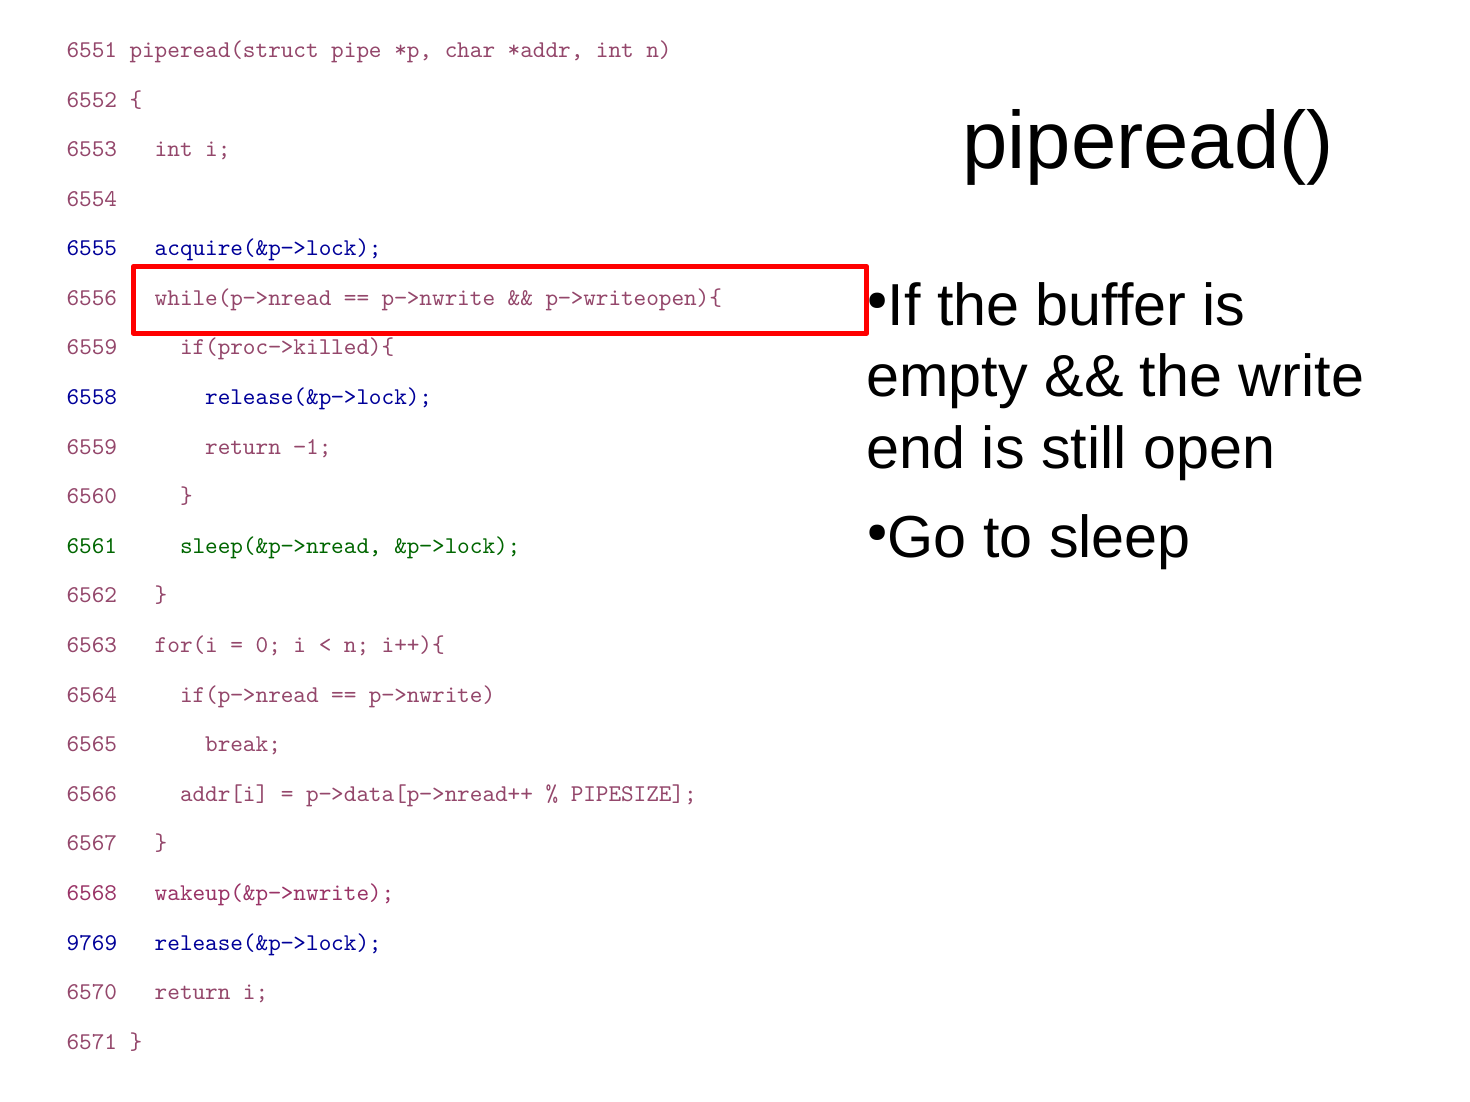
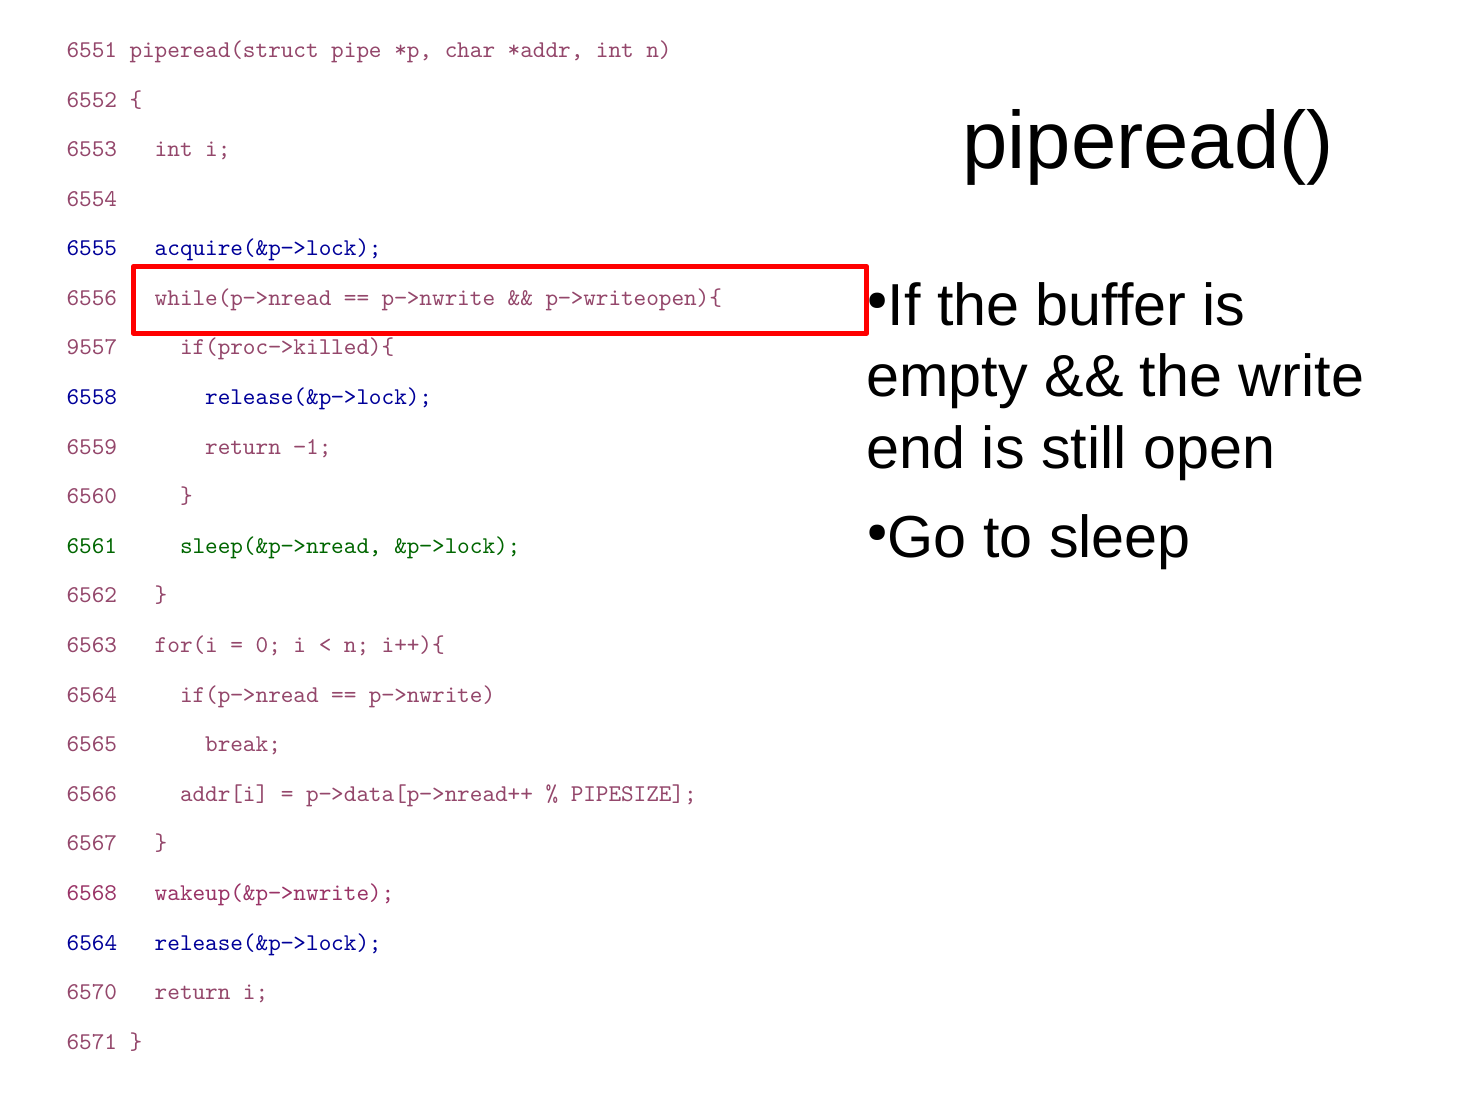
6559 at (92, 347): 6559 -> 9557
9769 at (92, 942): 9769 -> 6564
